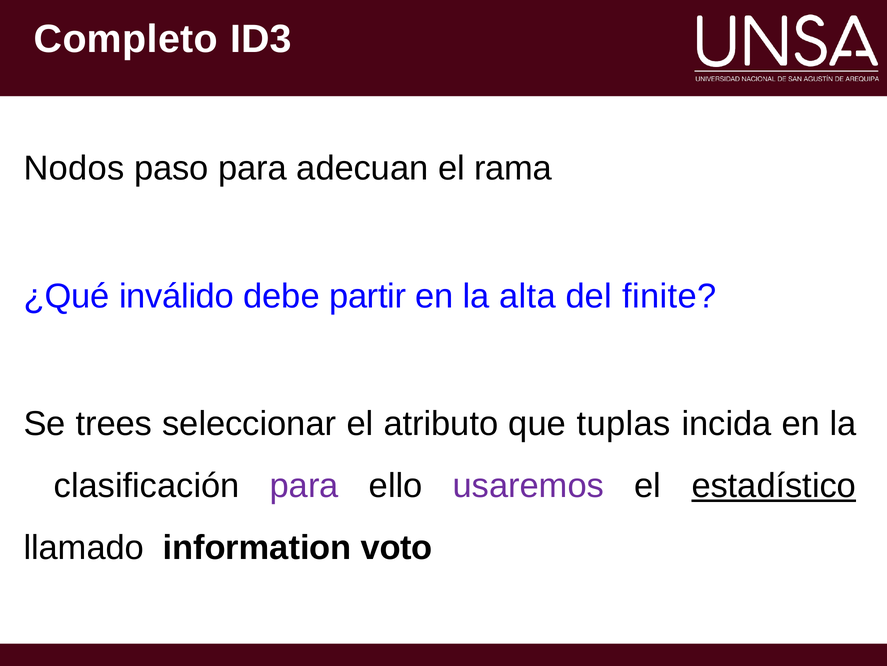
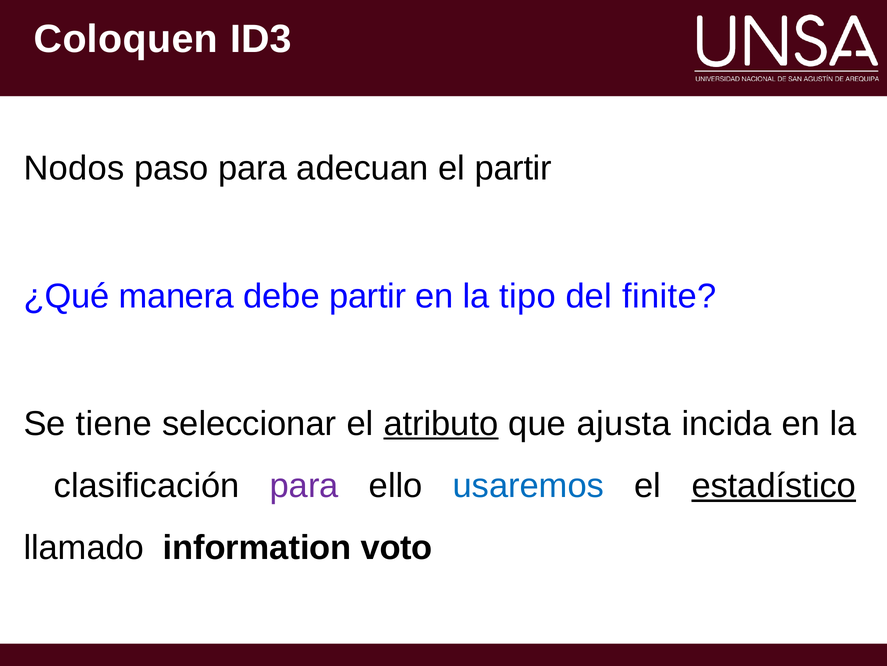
Completo: Completo -> Coloquen
el rama: rama -> partir
inválido: inválido -> manera
alta: alta -> tipo
trees: trees -> tiene
atributo underline: none -> present
tuplas: tuplas -> ajusta
usaremos colour: purple -> blue
